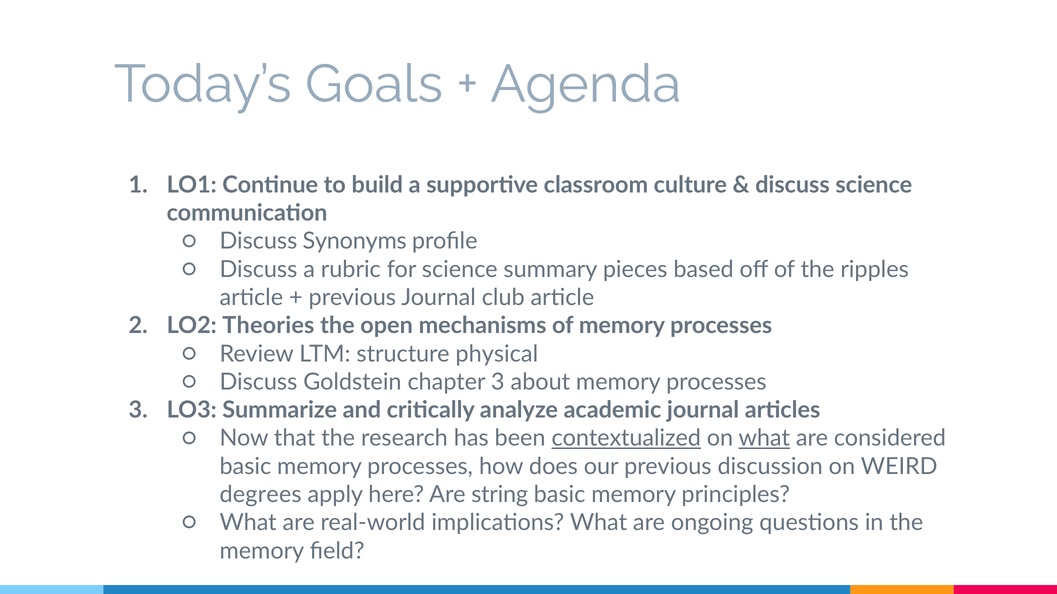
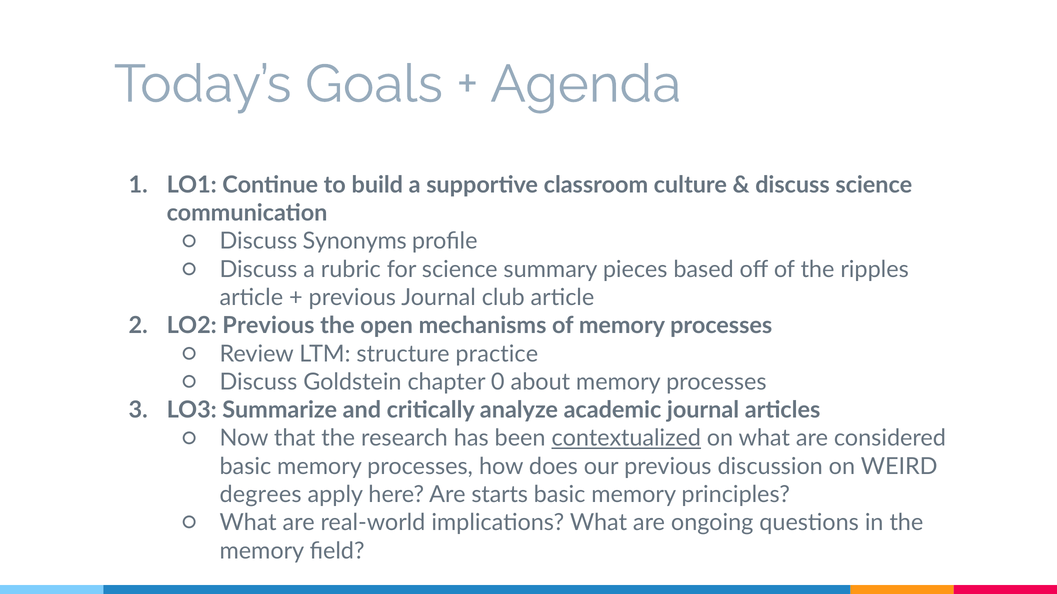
LO2 Theories: Theories -> Previous
physical: physical -> practice
chapter 3: 3 -> 0
what at (764, 439) underline: present -> none
string: string -> starts
